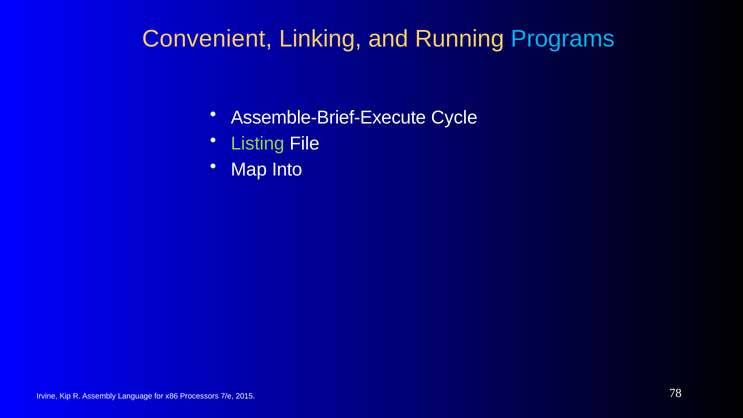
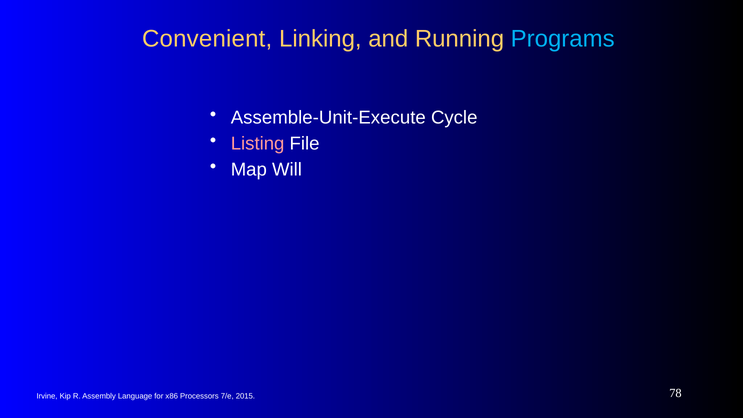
Assemble-Brief-Execute: Assemble-Brief-Execute -> Assemble-Unit-Execute
Listing colour: light green -> pink
Into: Into -> Will
